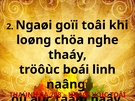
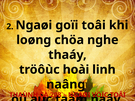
boái: boái -> hoài
